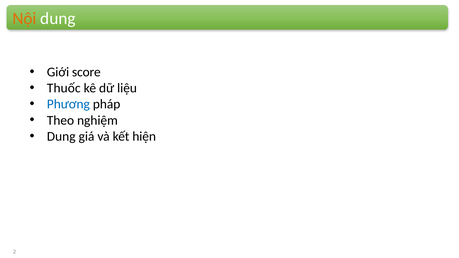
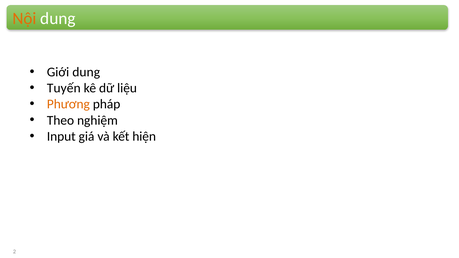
Giới score: score -> dung
Thuốc: Thuốc -> Tuyến
Phương colour: blue -> orange
Dung at (61, 136): Dung -> Input
